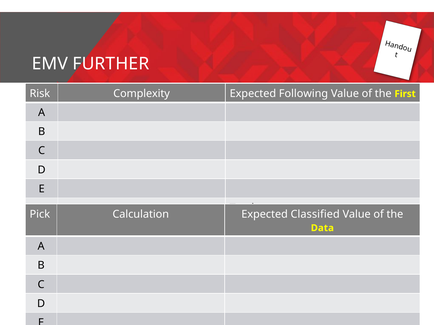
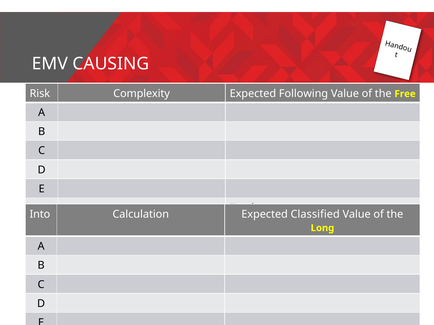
FURTHER: FURTHER -> CAUSING
First: First -> Free
Pick: Pick -> Into
Data: Data -> Long
